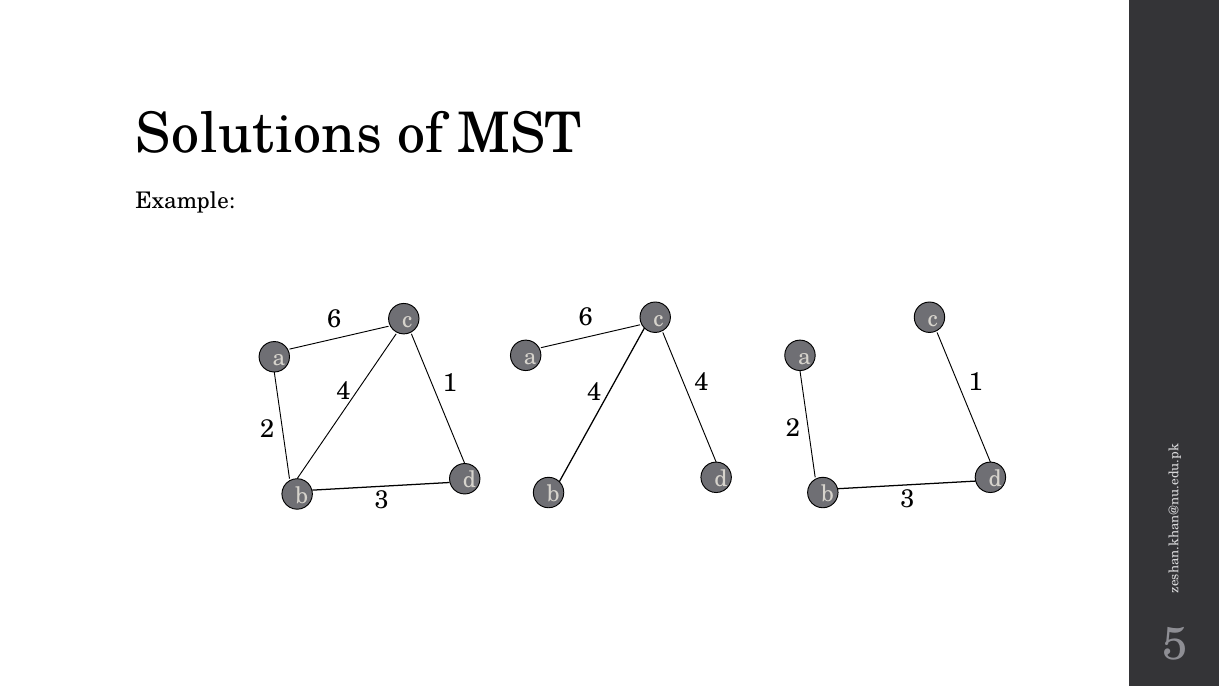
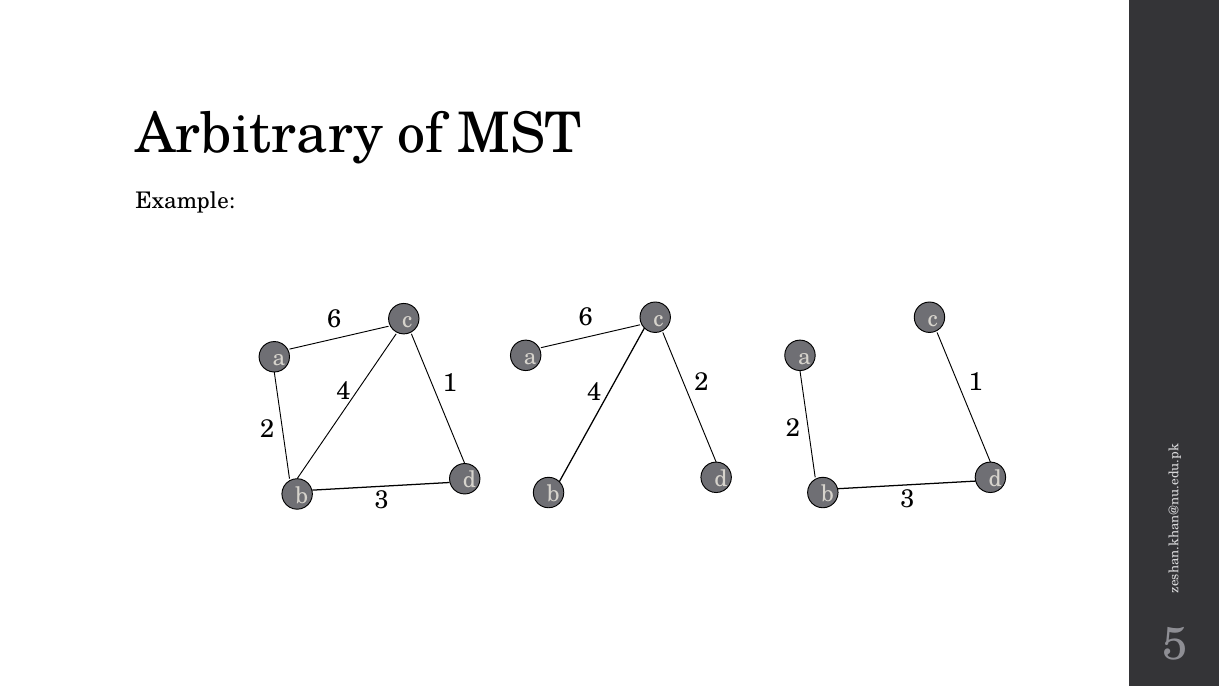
Solutions: Solutions -> Arbitrary
4 4: 4 -> 2
